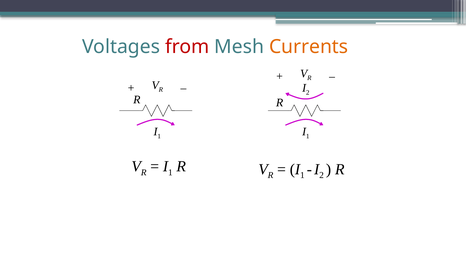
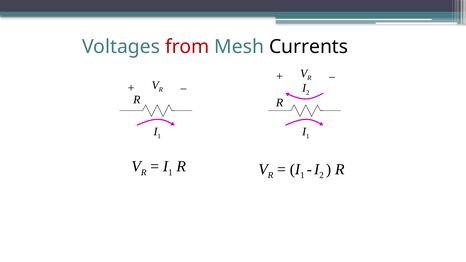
Currents colour: orange -> black
